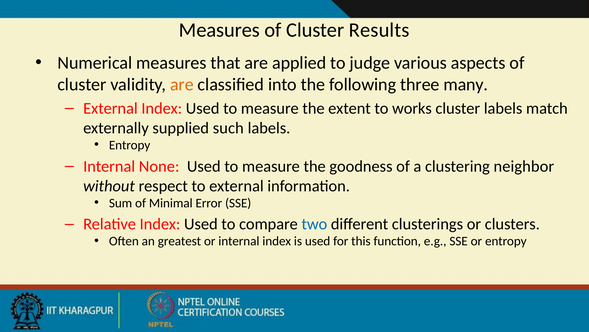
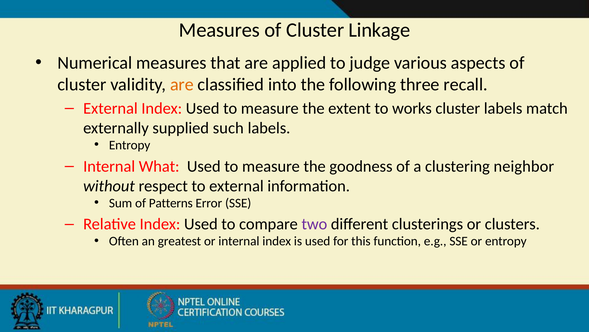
Results: Results -> Linkage
many: many -> recall
None: None -> What
Minimal: Minimal -> Patterns
two colour: blue -> purple
